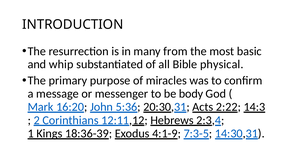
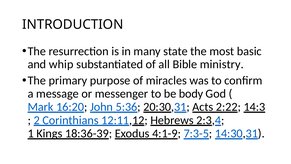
from: from -> state
physical: physical -> ministry
